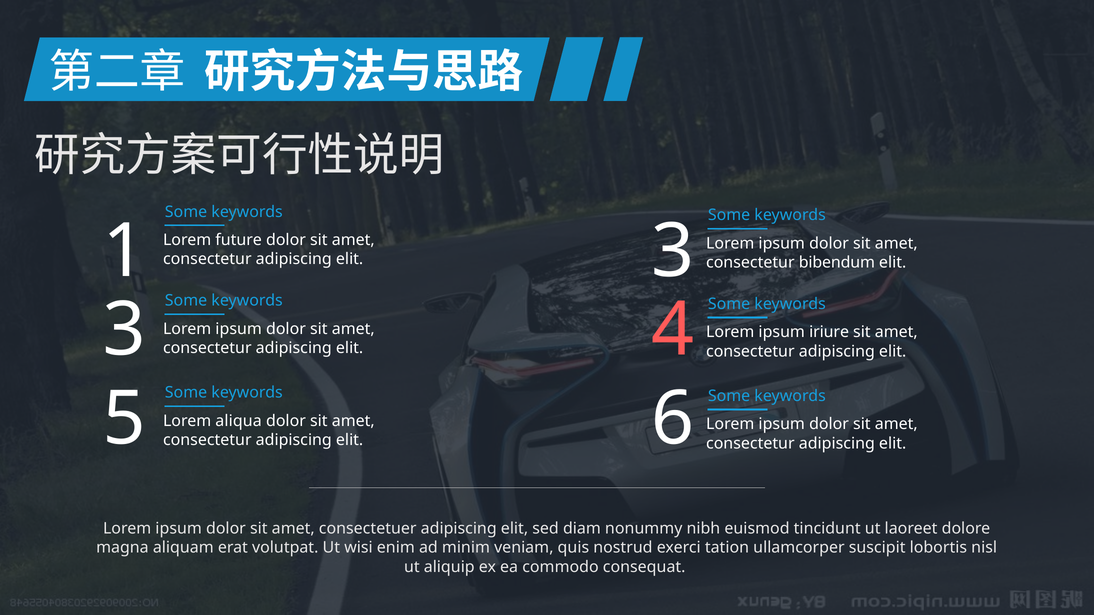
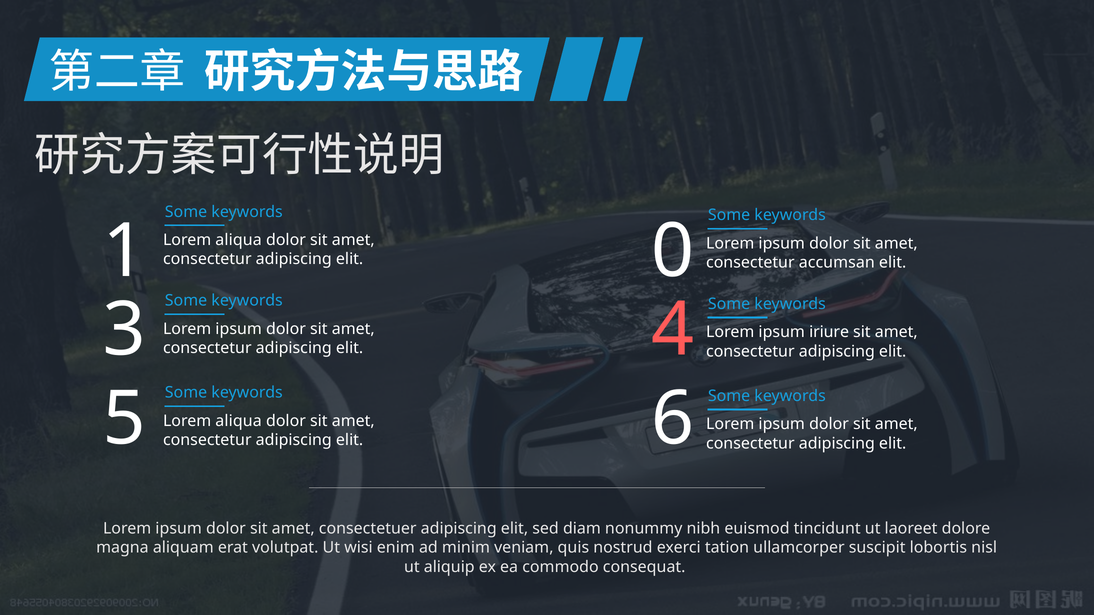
1 3: 3 -> 0
future at (239, 240): future -> aliqua
bibendum: bibendum -> accumsan
